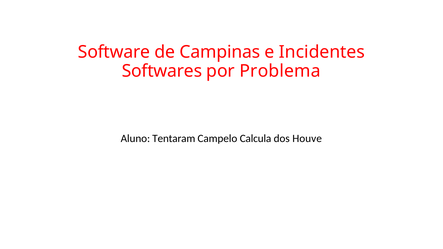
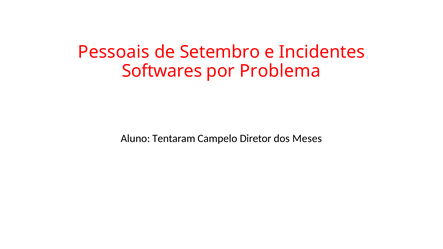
Software: Software -> Pessoais
Campinas: Campinas -> Setembro
Calcula: Calcula -> Diretor
Houve: Houve -> Meses
